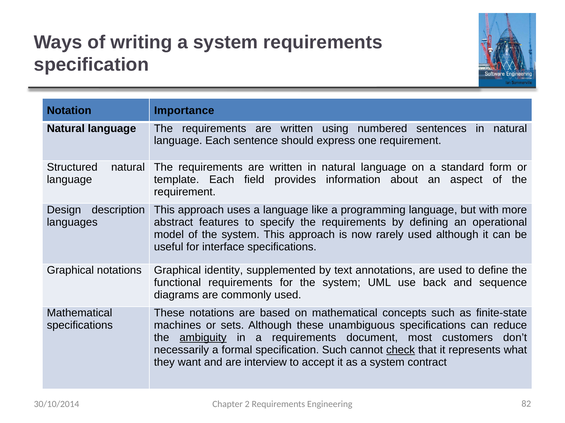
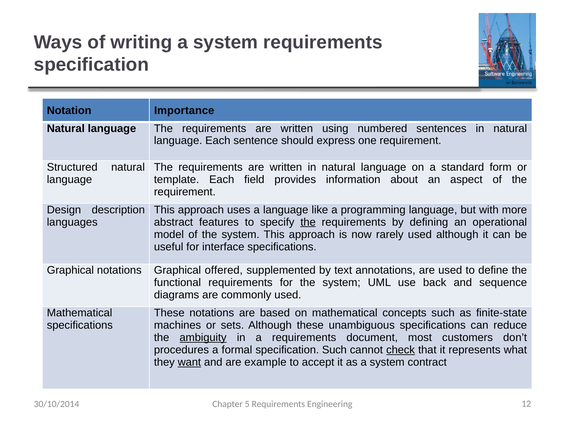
the at (308, 222) underline: none -> present
identity: identity -> offered
necessarily: necessarily -> procedures
want underline: none -> present
interview: interview -> example
2: 2 -> 5
82: 82 -> 12
